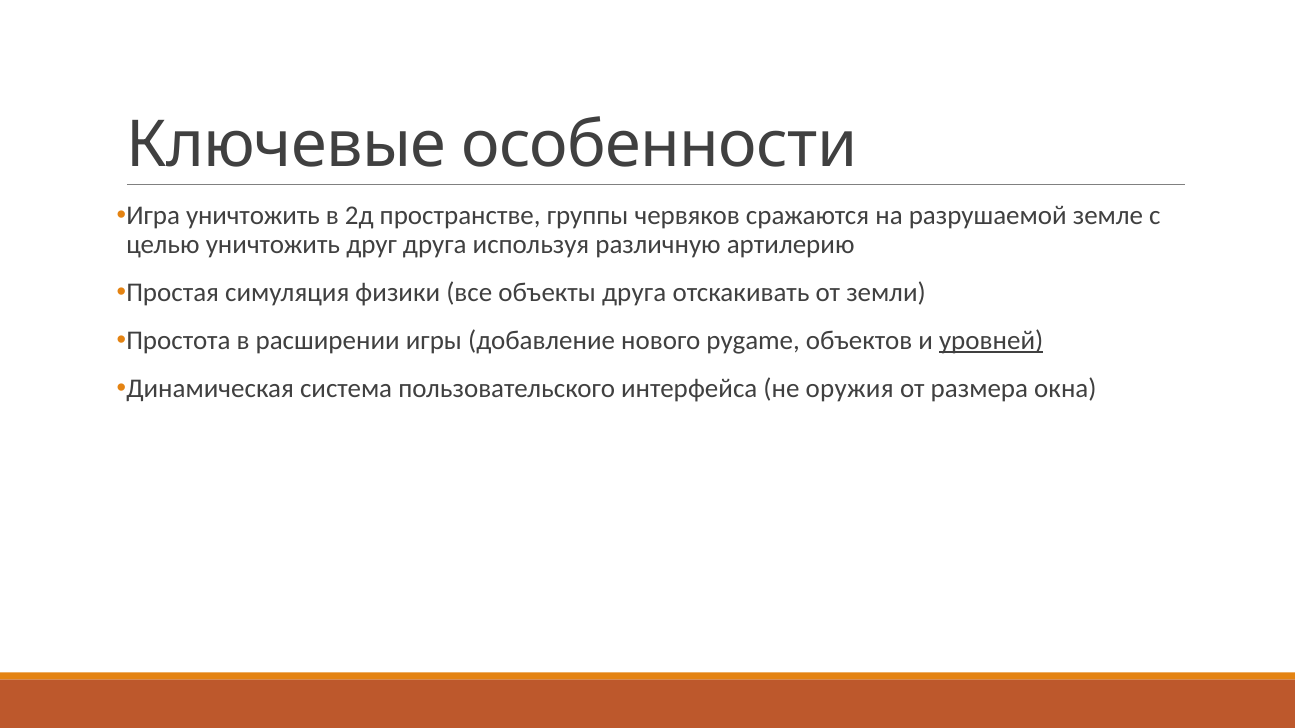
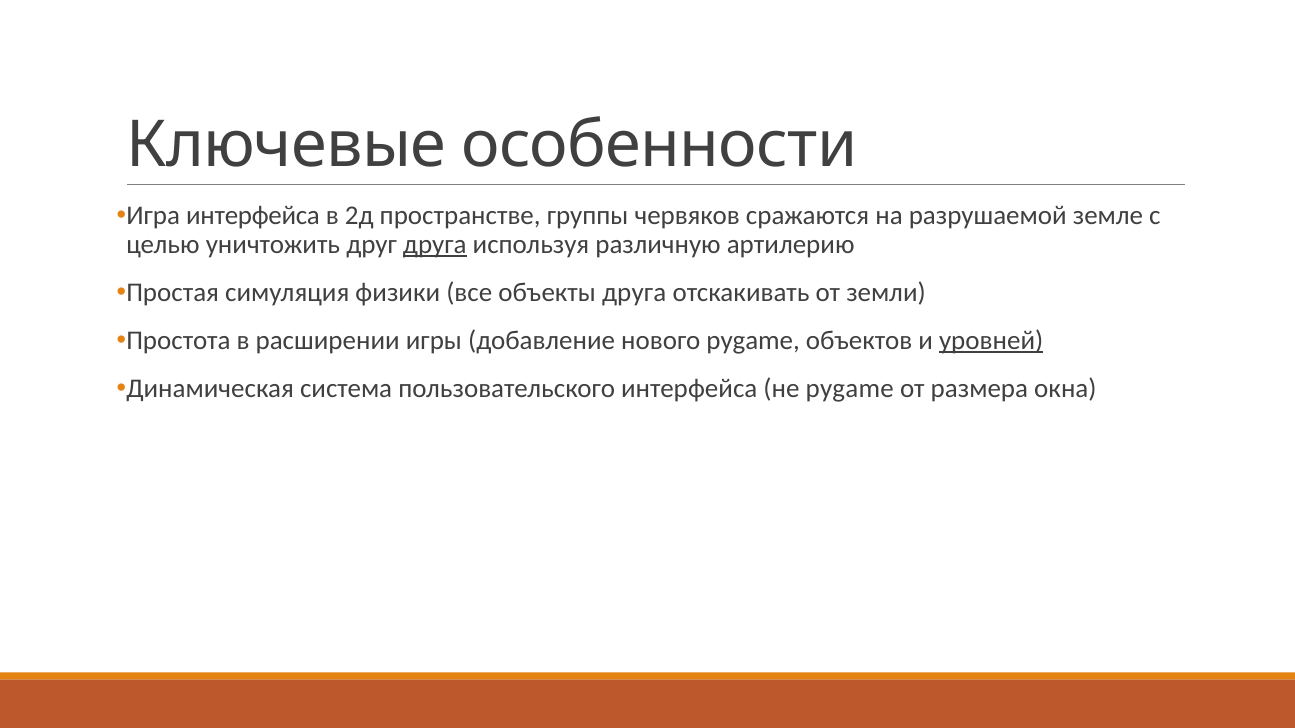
Игра уничтожить: уничтожить -> интерфейса
друга at (435, 245) underline: none -> present
не оружия: оружия -> pygame
